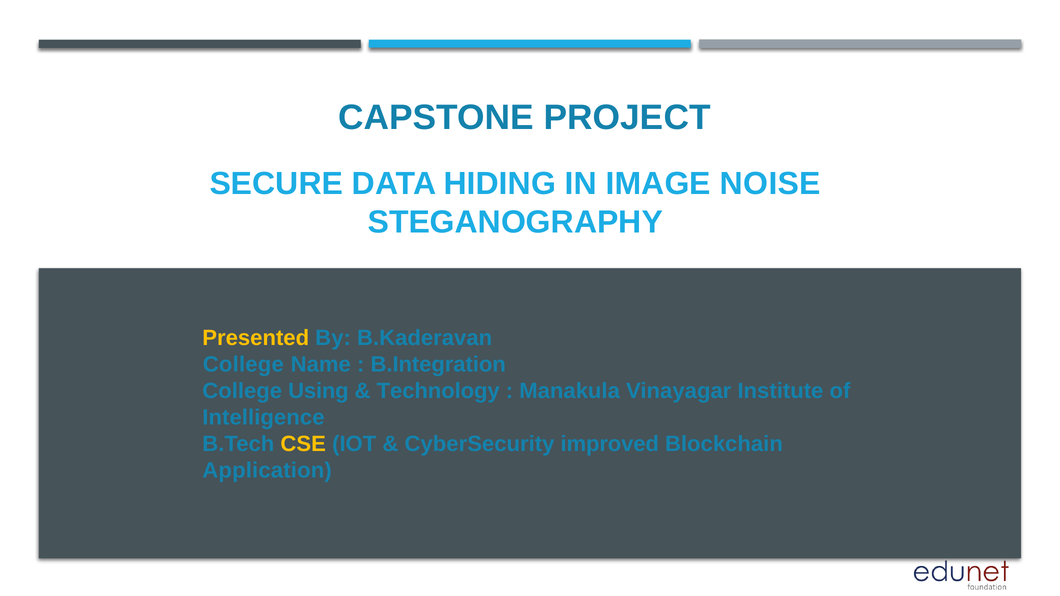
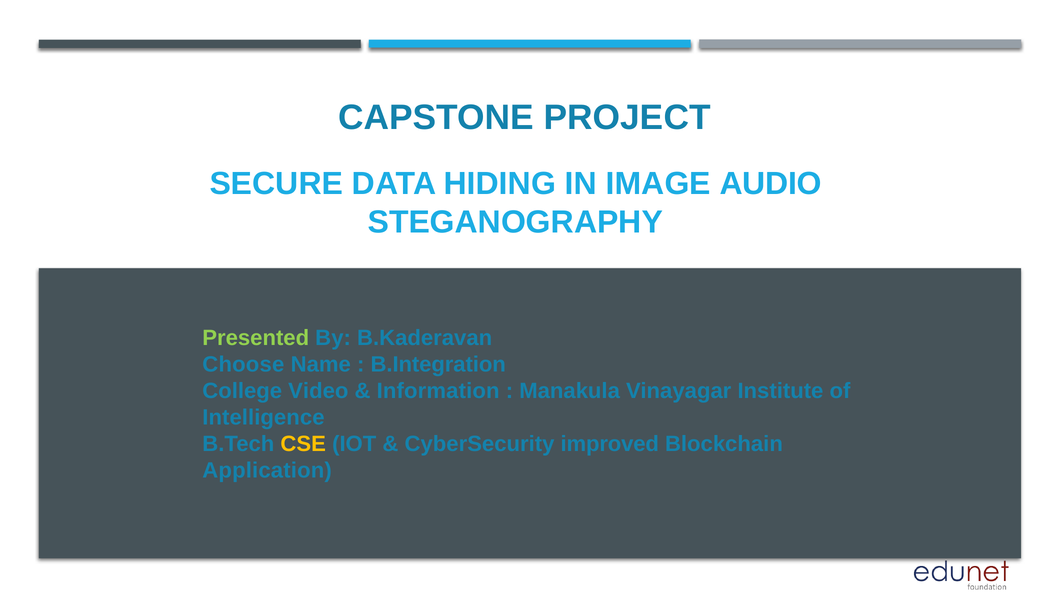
NOISE: NOISE -> AUDIO
Presented colour: yellow -> light green
College at (243, 365): College -> Choose
Using: Using -> Video
Technology: Technology -> Information
